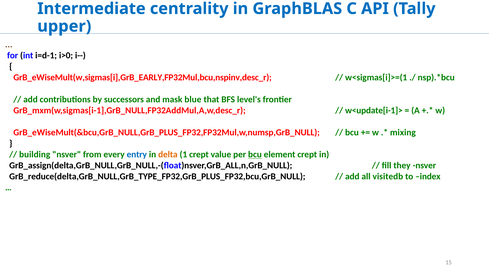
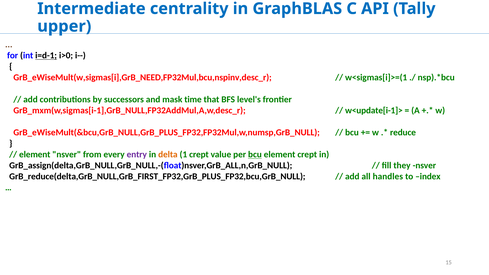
i=d-1 underline: none -> present
GrB_eWiseMult(w,sigmas[i],GrB_EARLY,FP32Mul,bcu,nspinv,desc_r: GrB_eWiseMult(w,sigmas[i],GrB_EARLY,FP32Mul,bcu,nspinv,desc_r -> GrB_eWiseMult(w,sigmas[i],GrB_NEED,FP32Mul,bcu,nspinv,desc_r
blue: blue -> time
mixing: mixing -> reduce
building at (35, 155): building -> element
entry colour: blue -> purple
GrB_reduce(delta,GrB_NULL,GrB_TYPE_FP32,GrB_PLUS_FP32,bcu,GrB_NULL: GrB_reduce(delta,GrB_NULL,GrB_TYPE_FP32,GrB_PLUS_FP32,bcu,GrB_NULL -> GrB_reduce(delta,GrB_NULL,GrB_FIRST_FP32,GrB_PLUS_FP32,bcu,GrB_NULL
visitedb: visitedb -> handles
